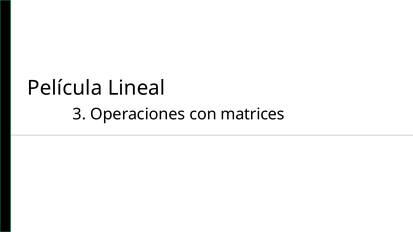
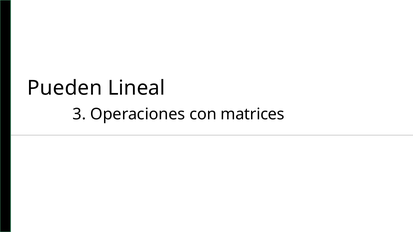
Película: Película -> Pueden
